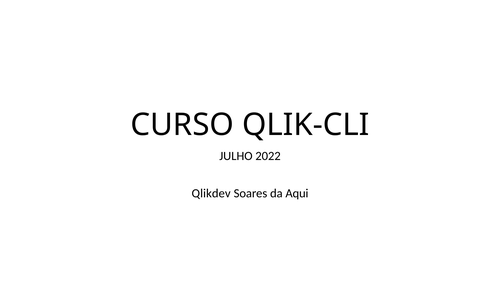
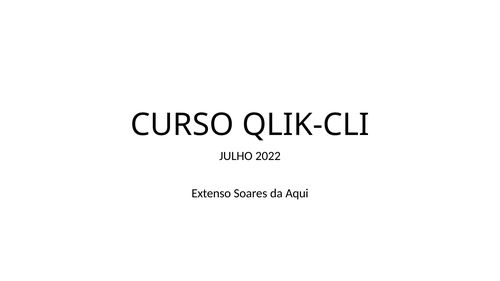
Qlikdev: Qlikdev -> Extenso
